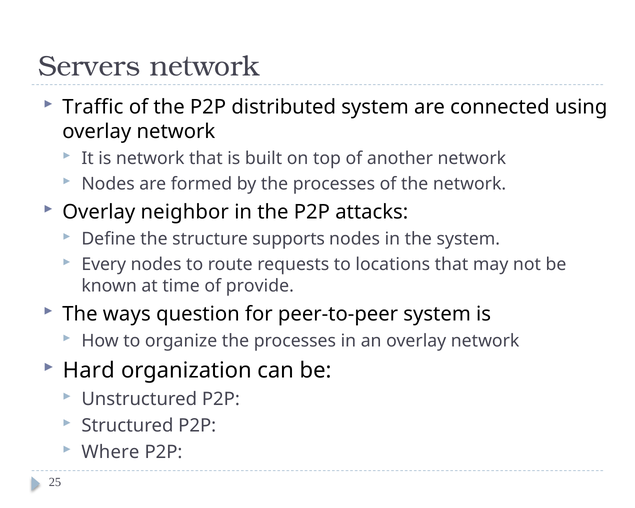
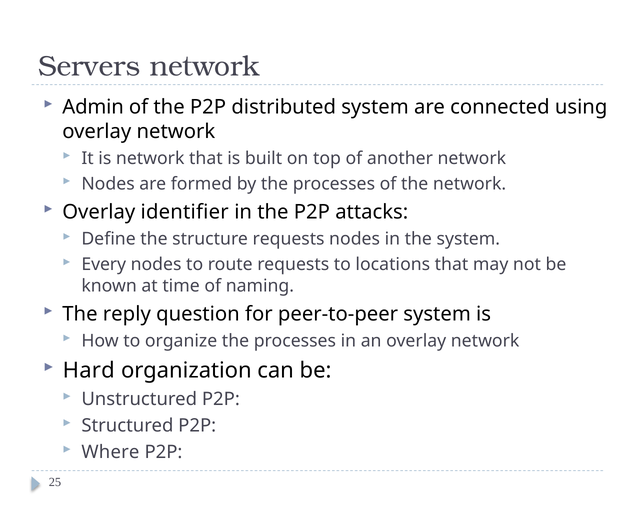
Traffic: Traffic -> Admin
neighbor: neighbor -> identifier
structure supports: supports -> requests
provide: provide -> naming
ways: ways -> reply
